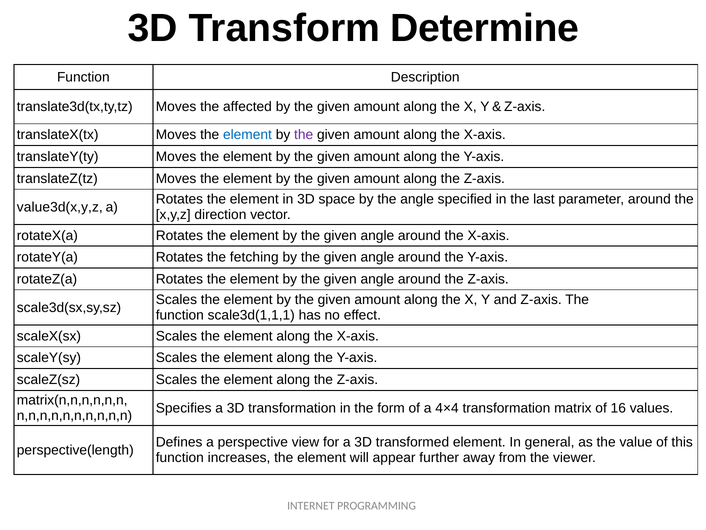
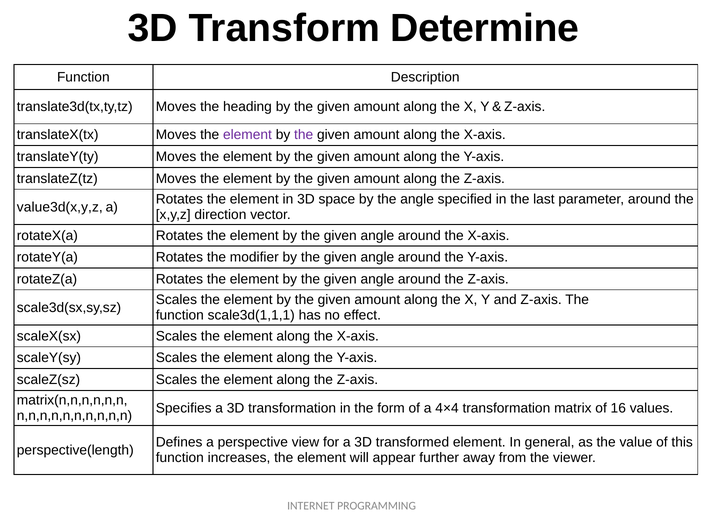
affected: affected -> heading
element at (247, 135) colour: blue -> purple
fetching: fetching -> modifier
